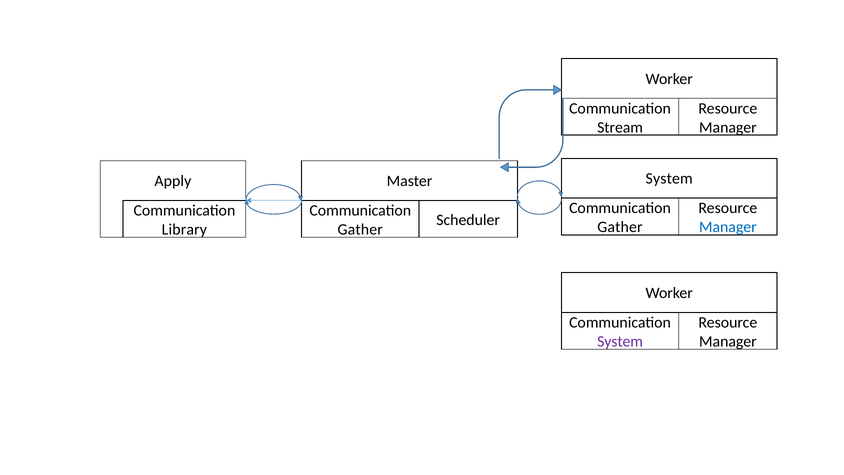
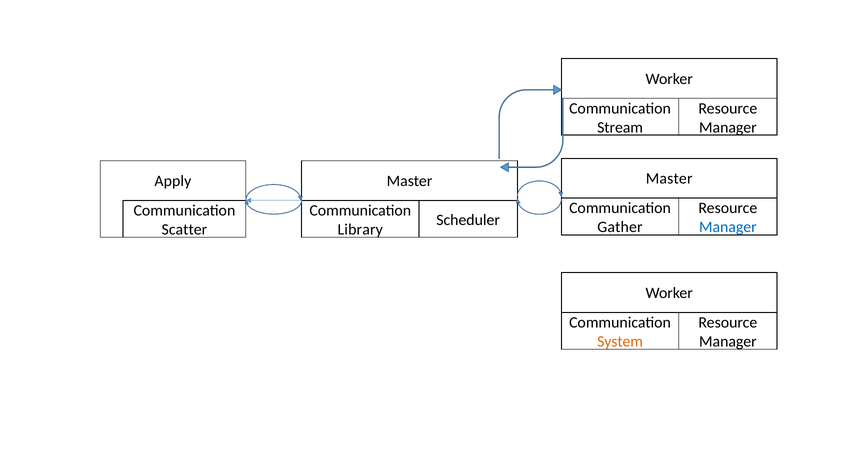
System at (669, 179): System -> Master
Library: Library -> Scatter
Gather at (360, 229): Gather -> Library
System at (620, 341) colour: purple -> orange
